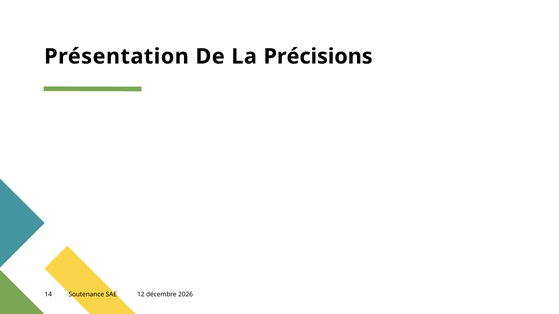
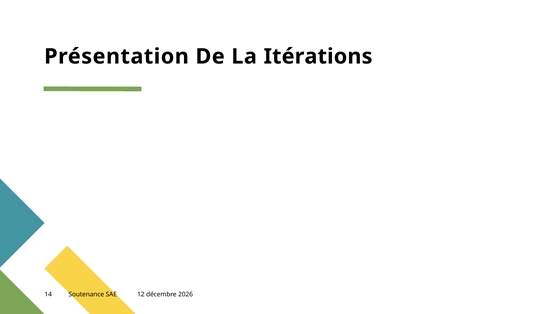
Précisions: Précisions -> Itérations
